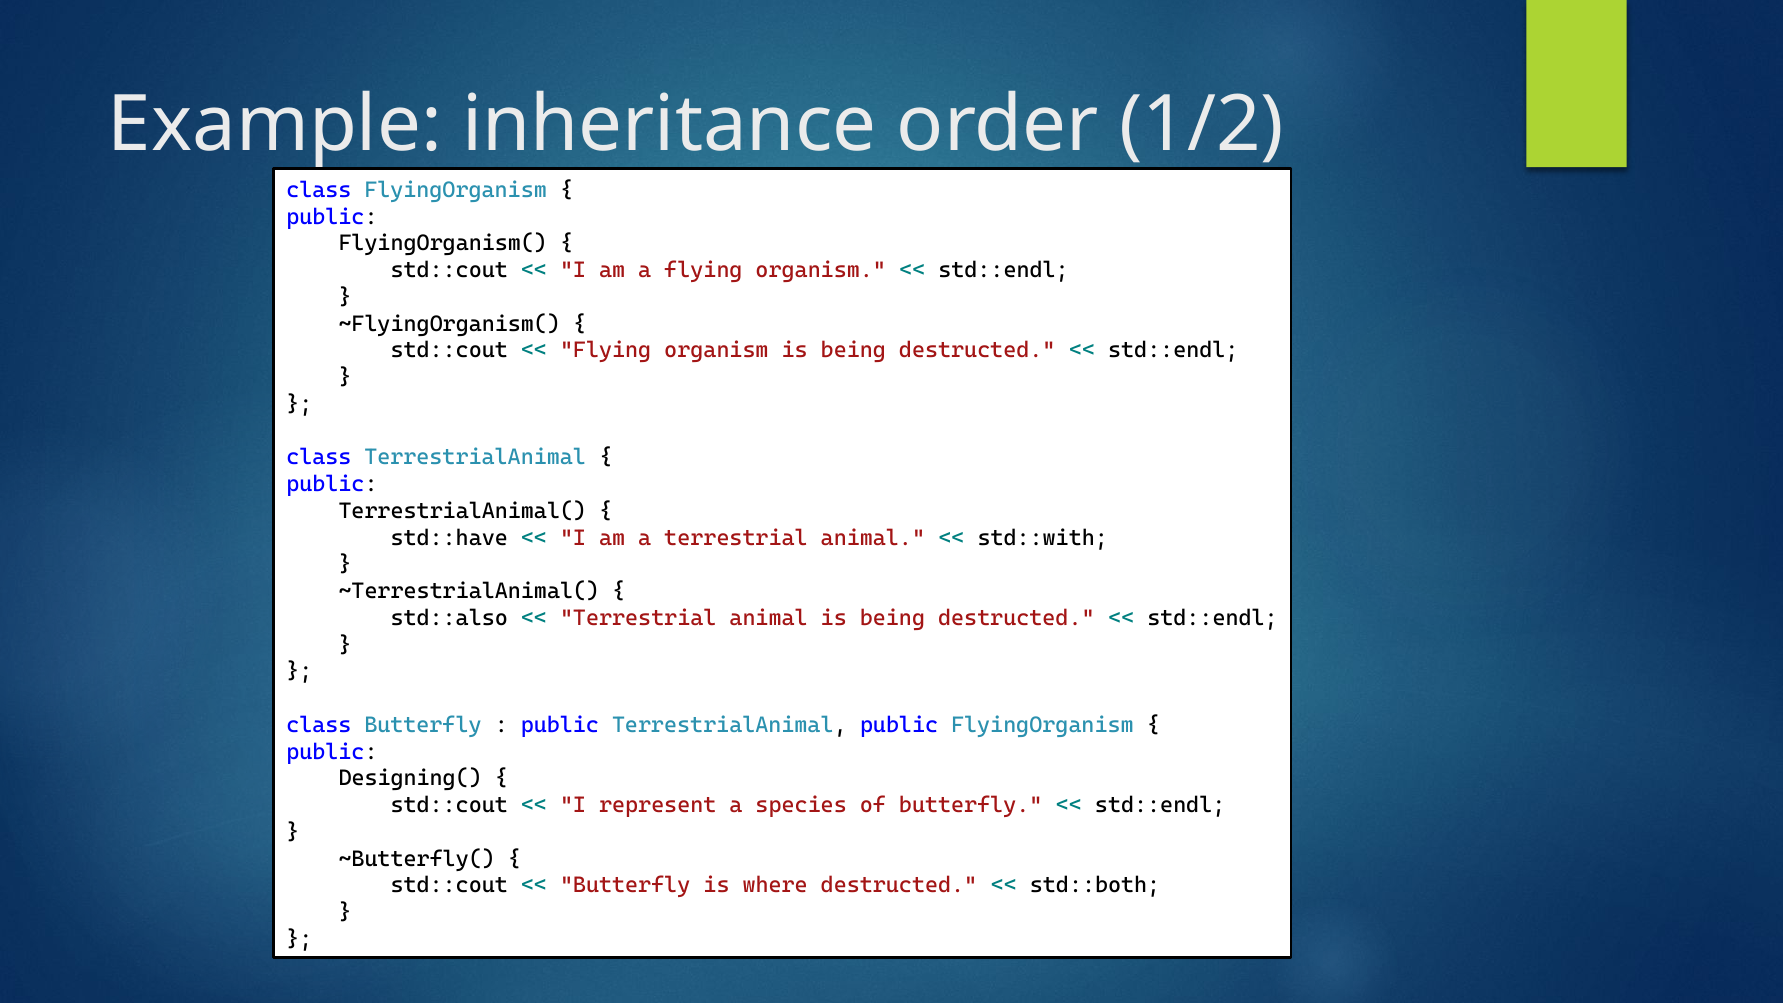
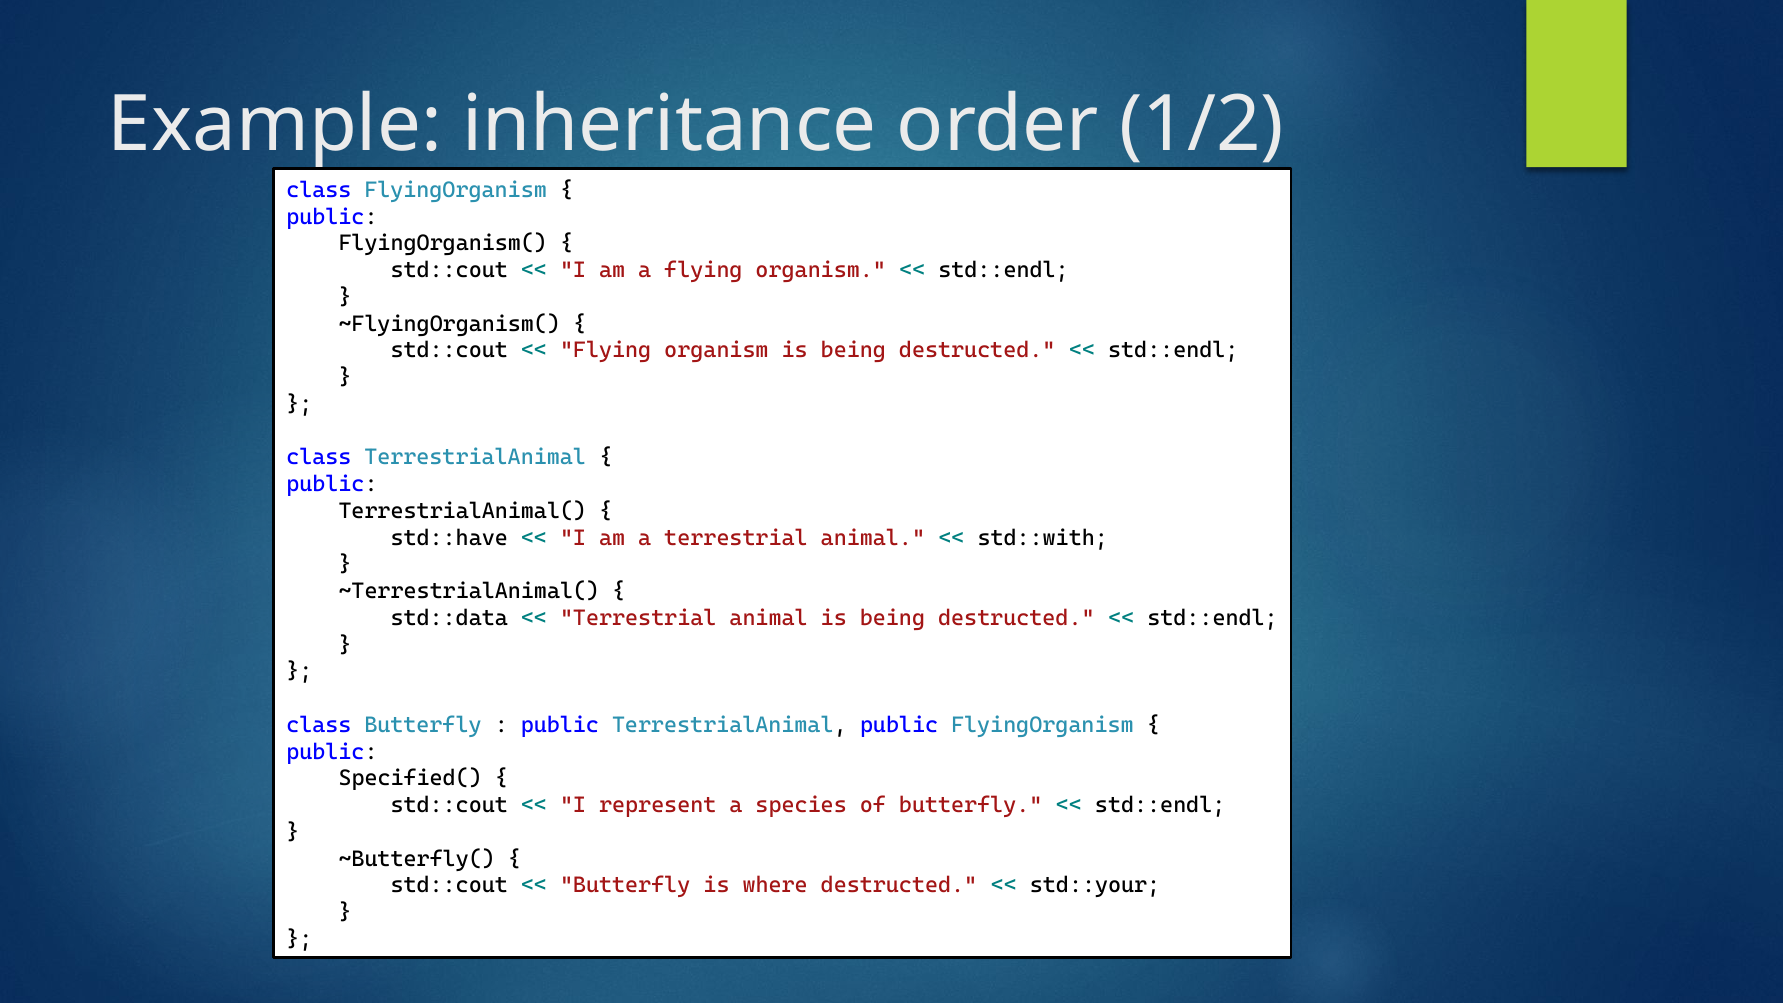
std::also: std::also -> std::data
Designing(: Designing( -> Specified(
std::both: std::both -> std::your
